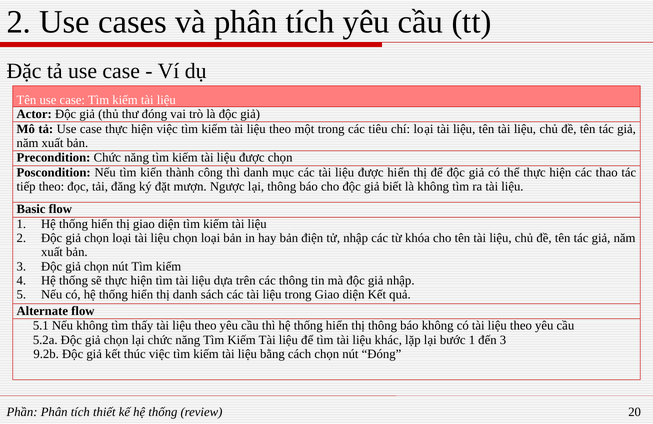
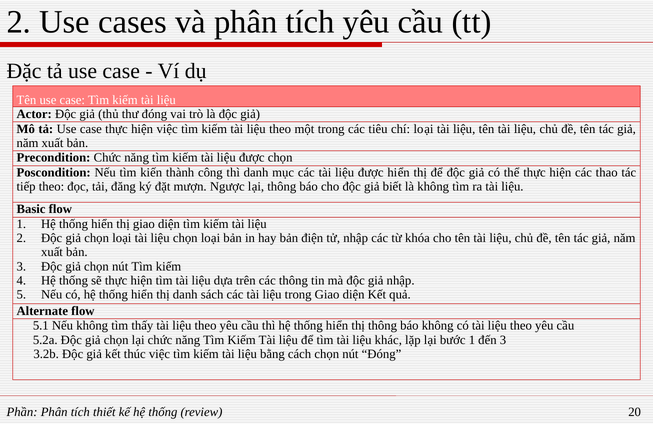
9.2b: 9.2b -> 3.2b
